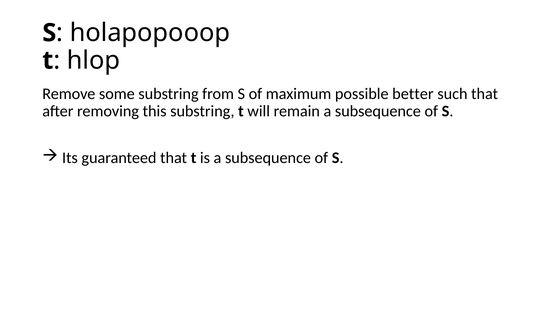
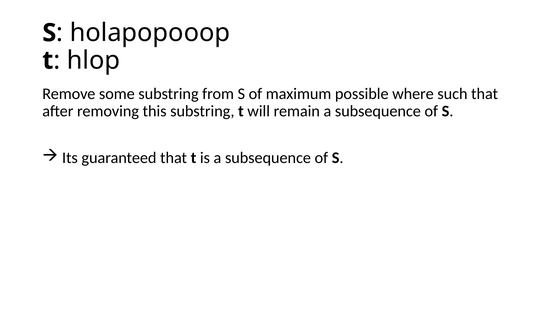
better: better -> where
